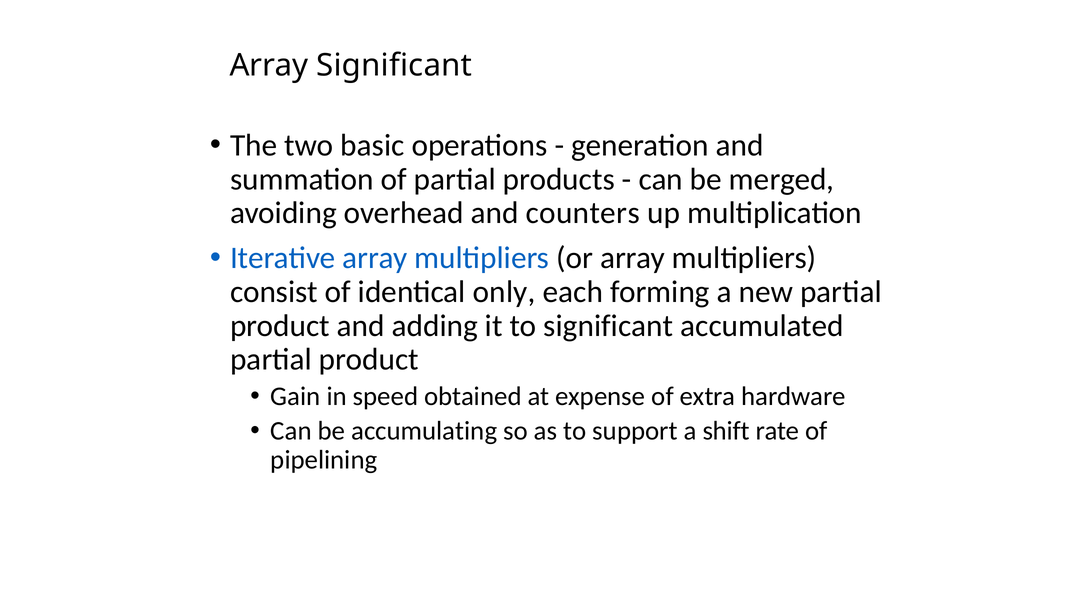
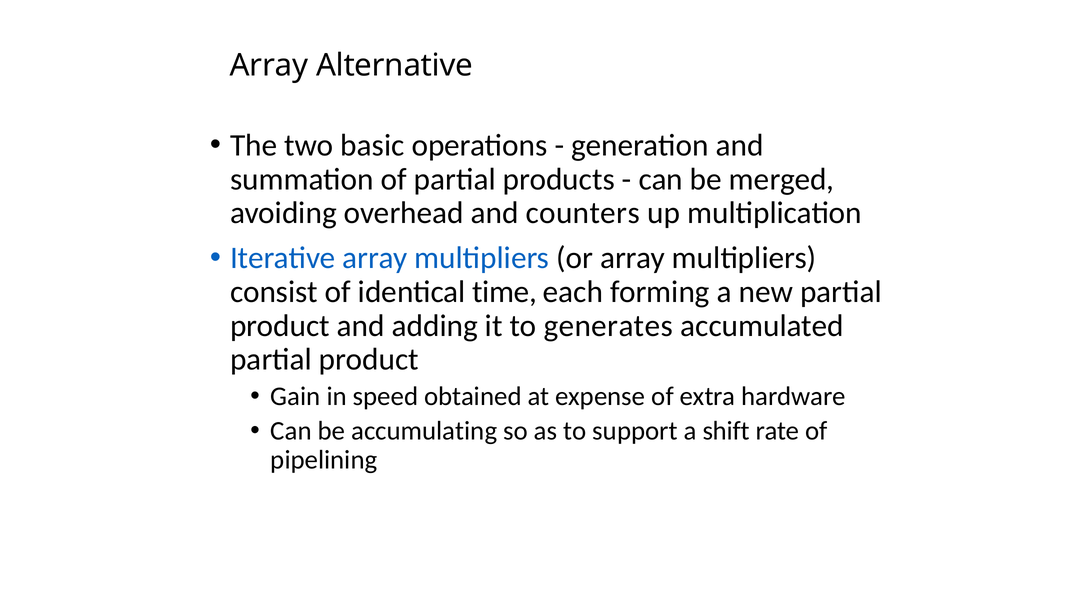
Array Significant: Significant -> Alternative
only: only -> time
to significant: significant -> generates
